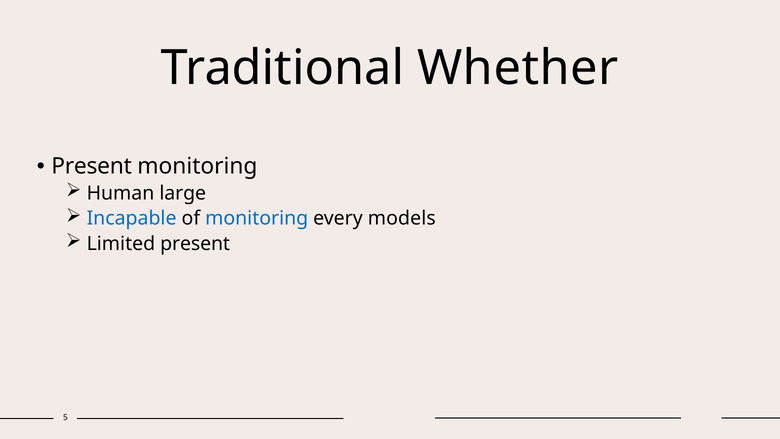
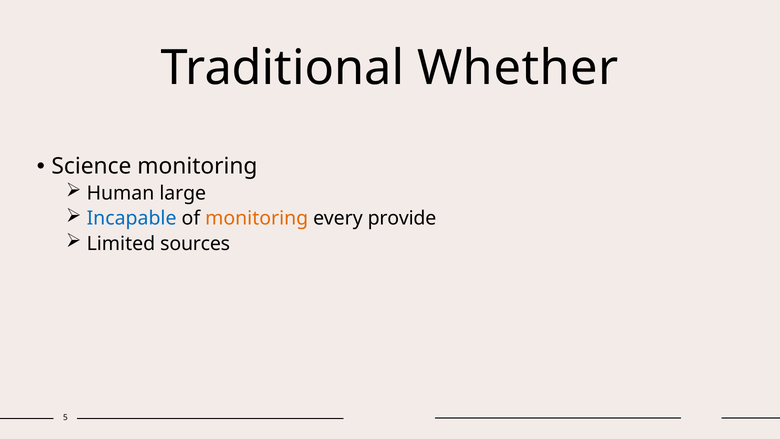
Present at (92, 166): Present -> Science
monitoring at (257, 218) colour: blue -> orange
models: models -> provide
Limited present: present -> sources
